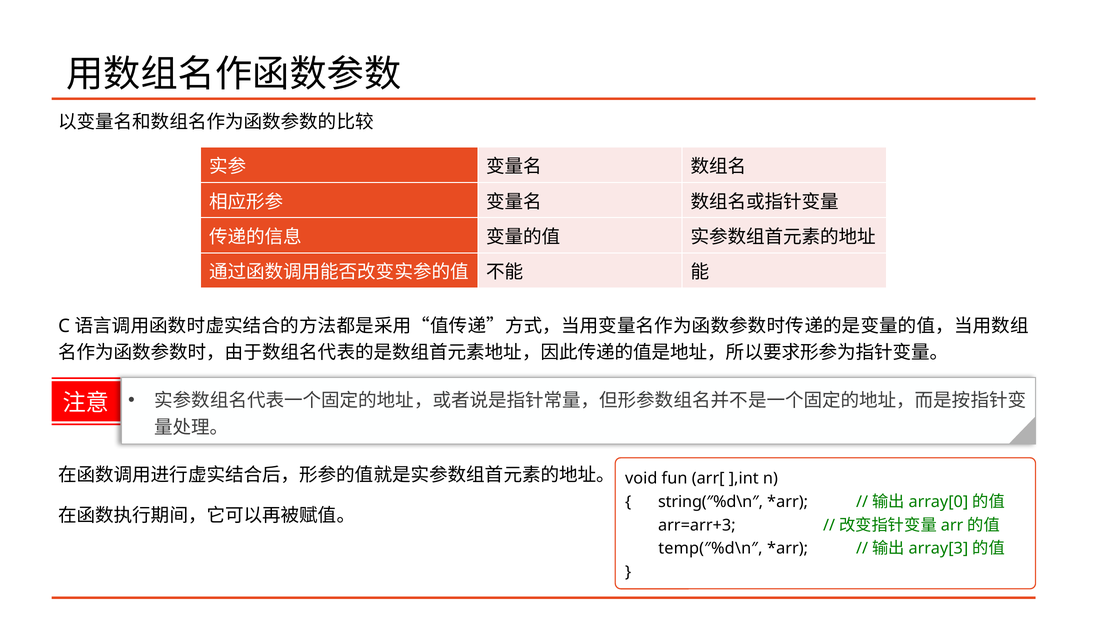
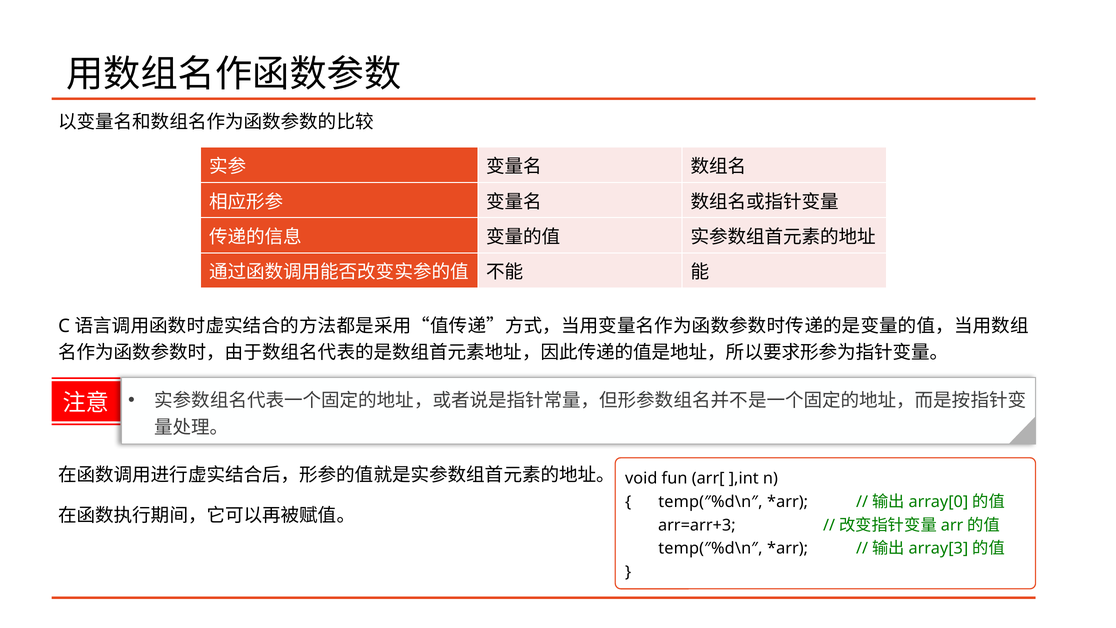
string(″%d\n″ at (711, 502): string(″%d\n″ -> temp(″%d\n″
